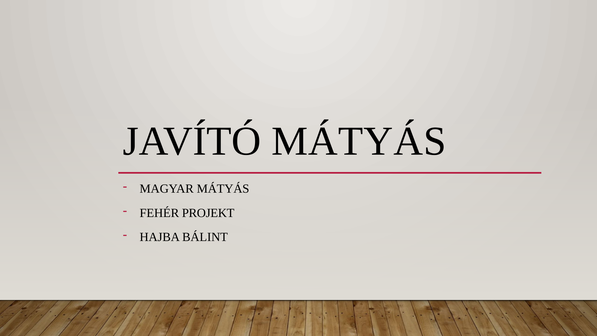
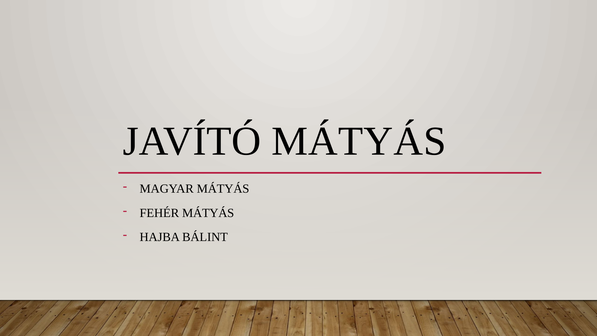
FEHÉR PROJEKT: PROJEKT -> MÁTYÁS
